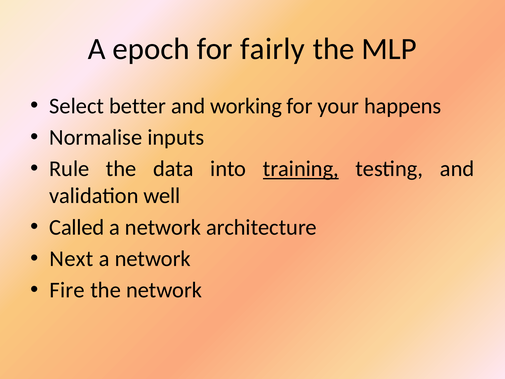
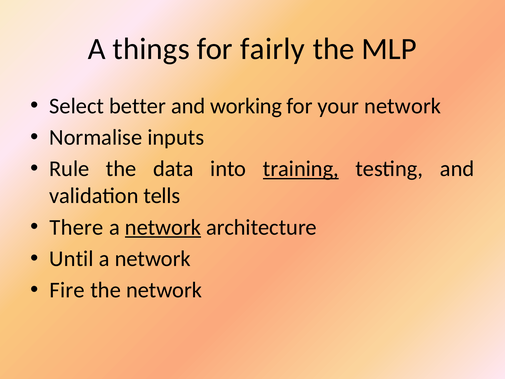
epoch: epoch -> things
your happens: happens -> network
well: well -> tells
Called: Called -> There
network at (163, 227) underline: none -> present
Next: Next -> Until
